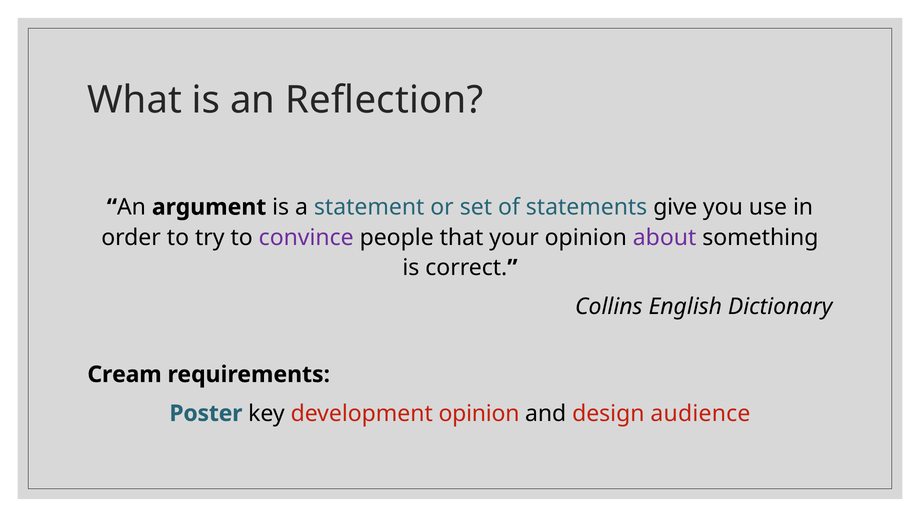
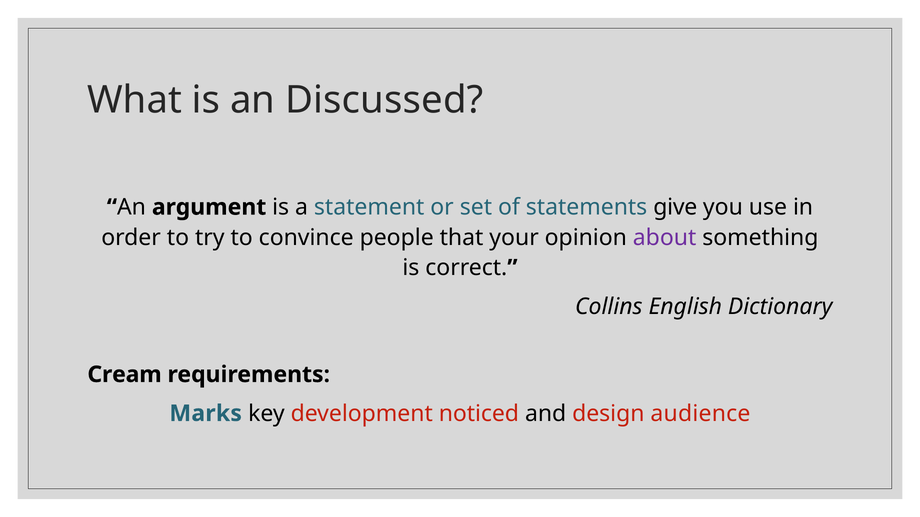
Reflection: Reflection -> Discussed
convince colour: purple -> black
Poster: Poster -> Marks
development opinion: opinion -> noticed
